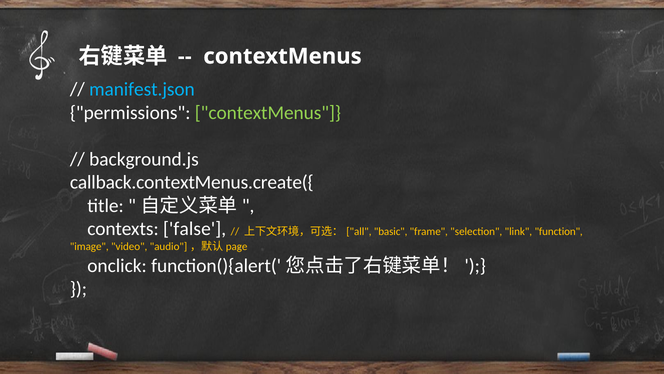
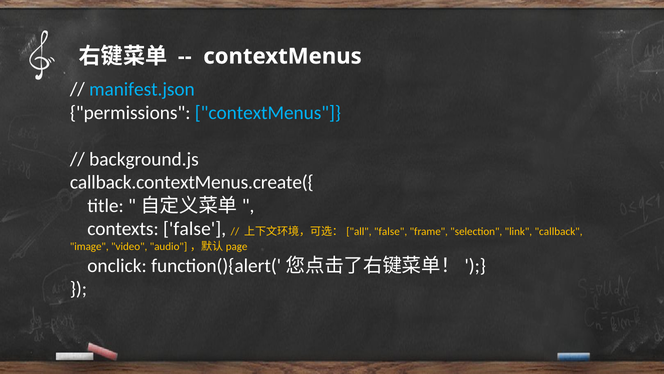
contextMenus at (268, 112) colour: light green -> light blue
basic at (391, 231): basic -> false
function: function -> callback
